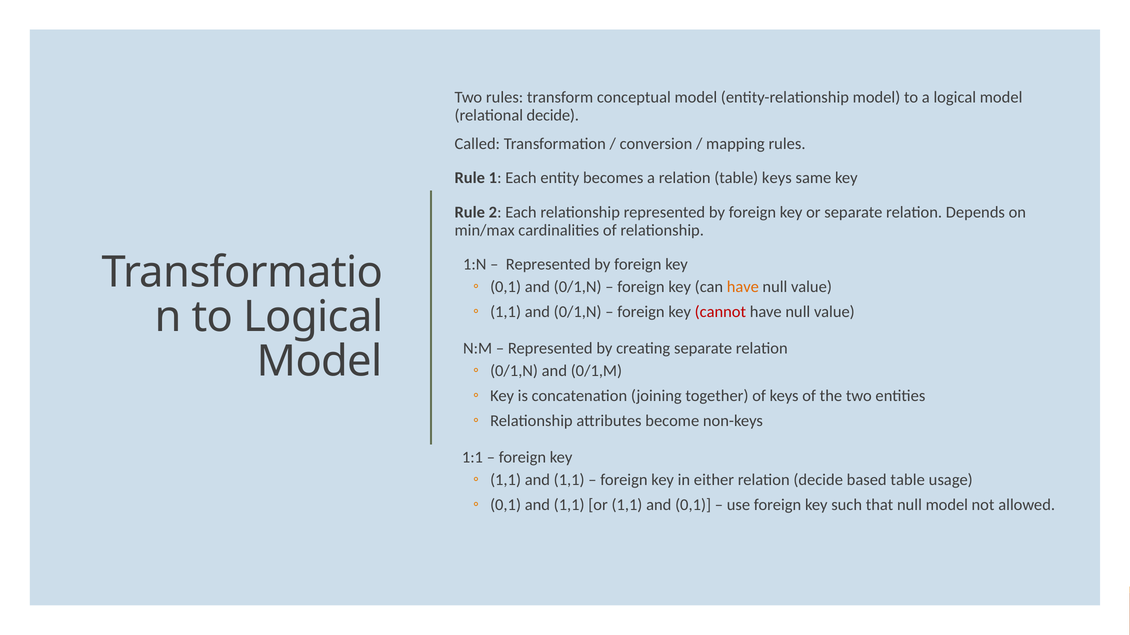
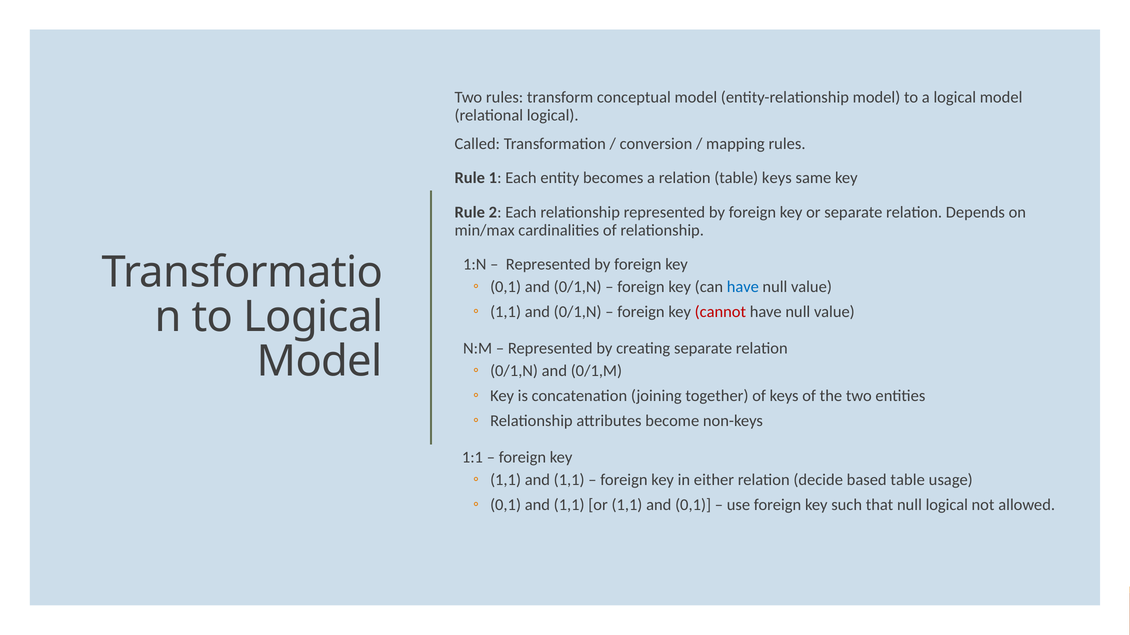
relational decide: decide -> logical
have at (743, 287) colour: orange -> blue
null model: model -> logical
